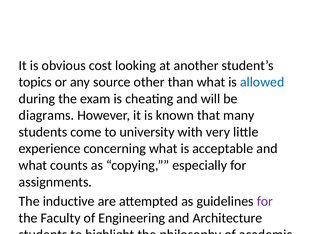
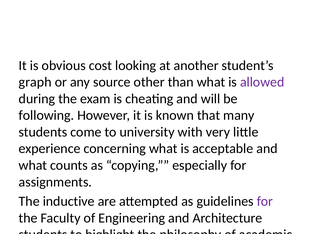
topics: topics -> graph
allowed colour: blue -> purple
diagrams: diagrams -> following
